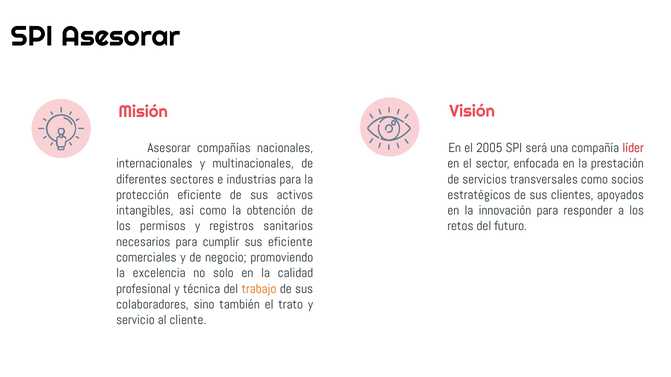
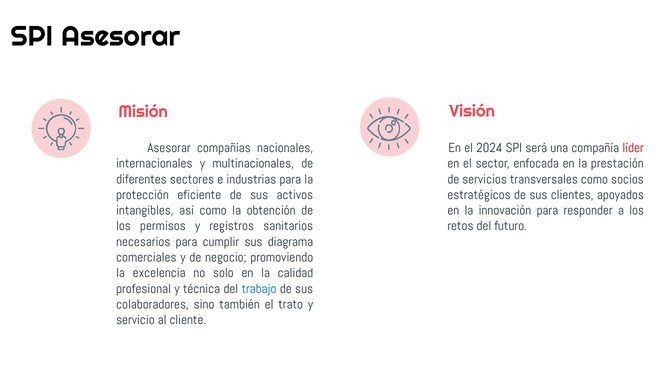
2005: 2005 -> 2024
sus eficiente: eficiente -> diagrama
trabajo colour: orange -> blue
